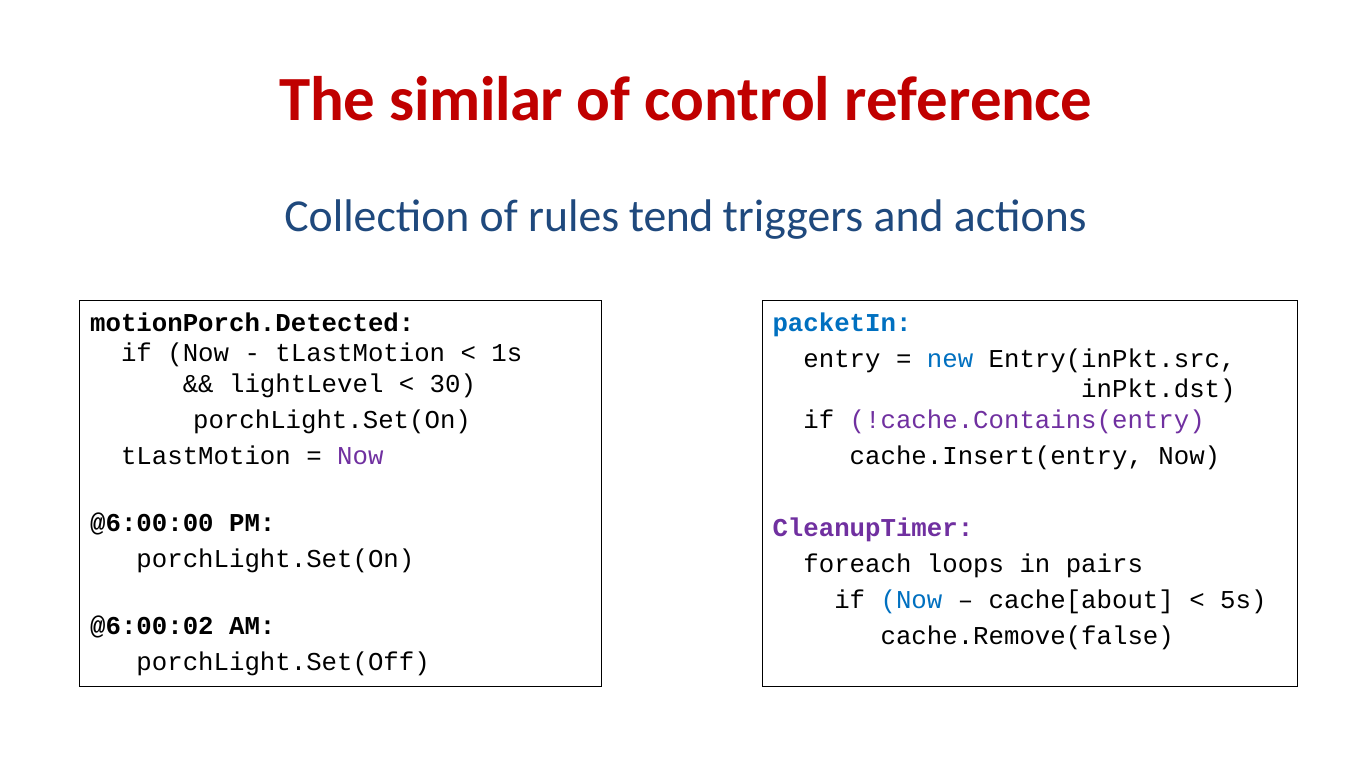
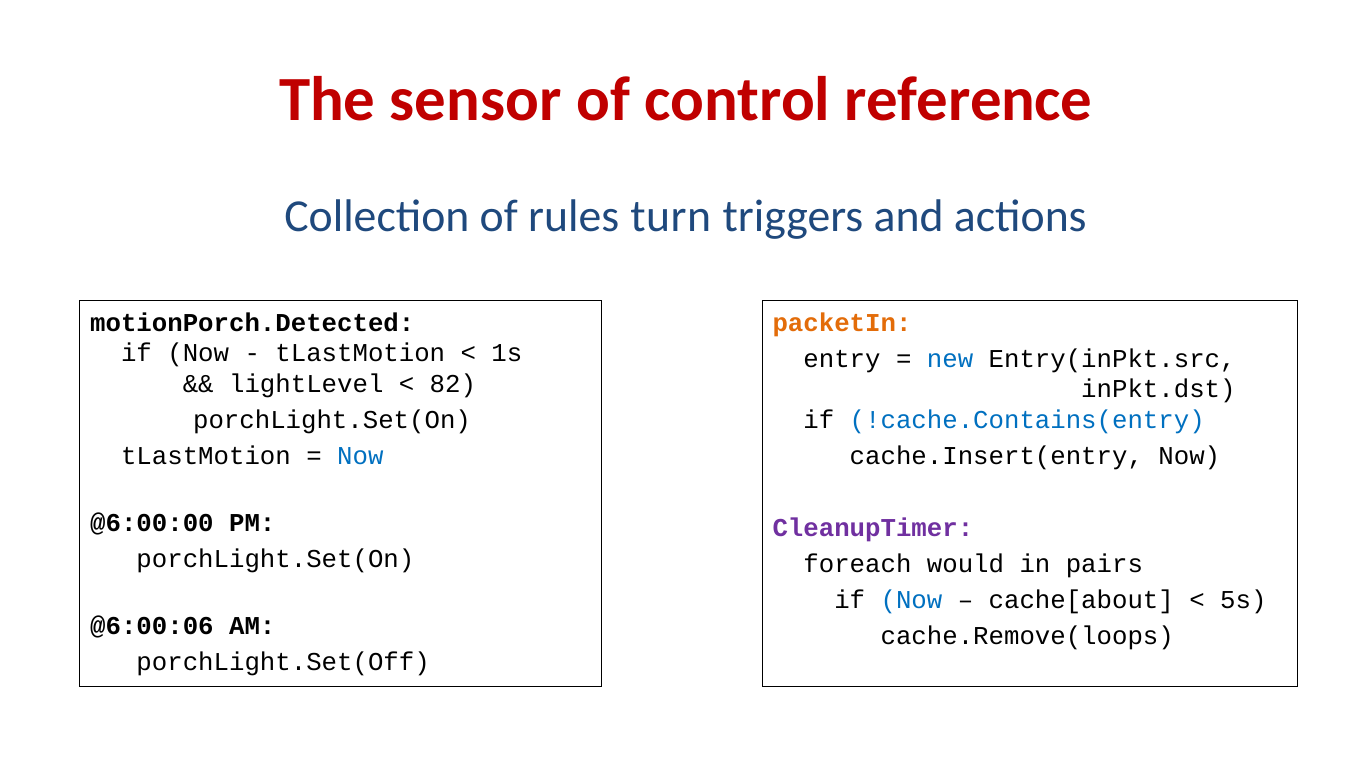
similar: similar -> sensor
tend: tend -> turn
packetIn colour: blue -> orange
30: 30 -> 82
!cache.Contains(entry colour: purple -> blue
Now at (360, 456) colour: purple -> blue
loops: loops -> would
@6:00:02: @6:00:02 -> @6:00:06
cache.Remove(false: cache.Remove(false -> cache.Remove(loops
